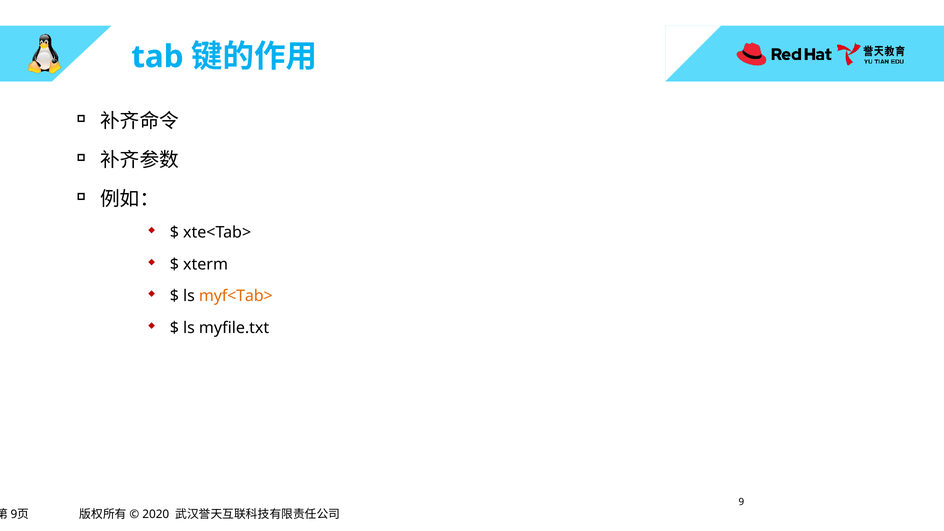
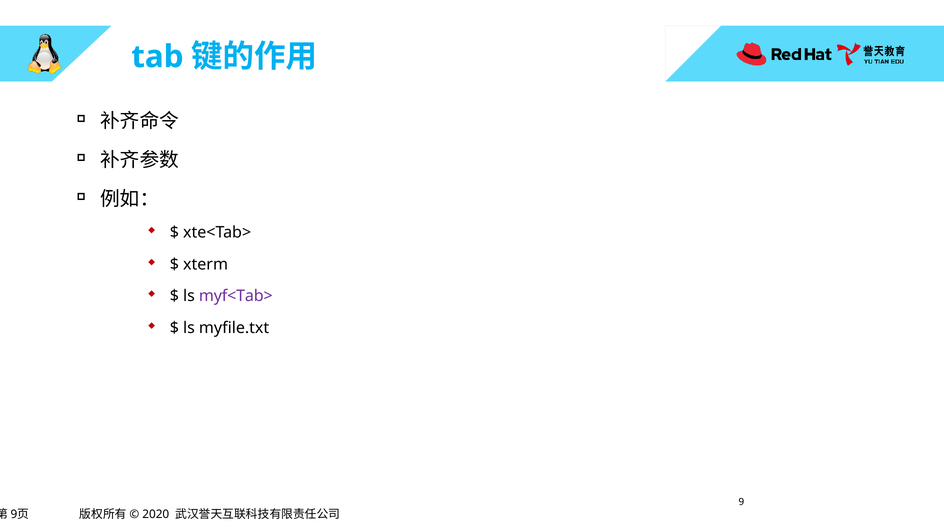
myf<Tab> colour: orange -> purple
